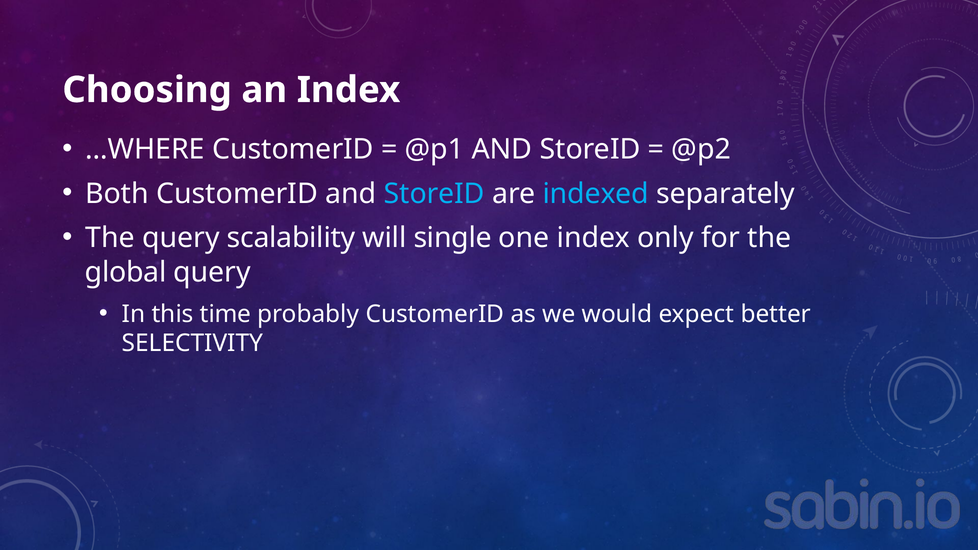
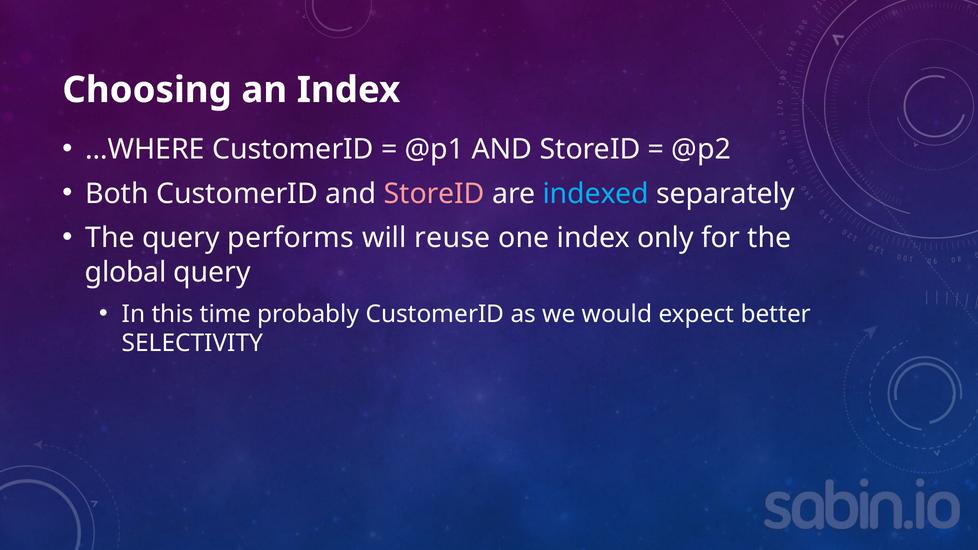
StoreID at (434, 194) colour: light blue -> pink
scalability: scalability -> performs
single: single -> reuse
